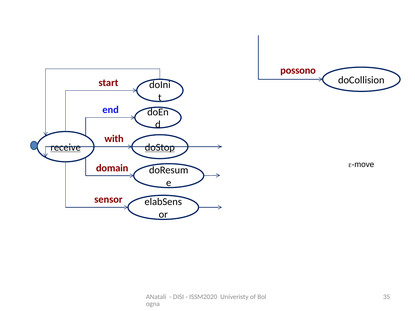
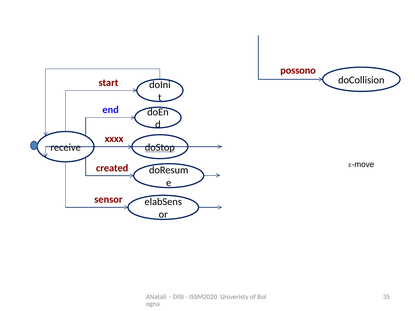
with: with -> xxxx
receive underline: present -> none
domain: domain -> created
